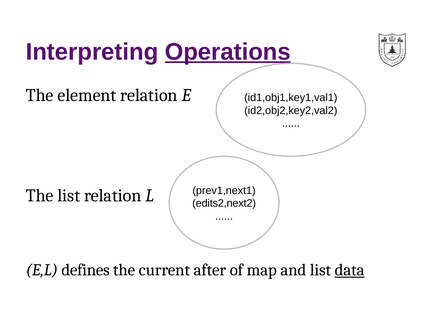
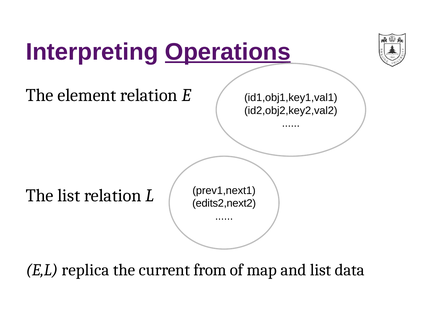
defines: defines -> replica
after: after -> from
data underline: present -> none
